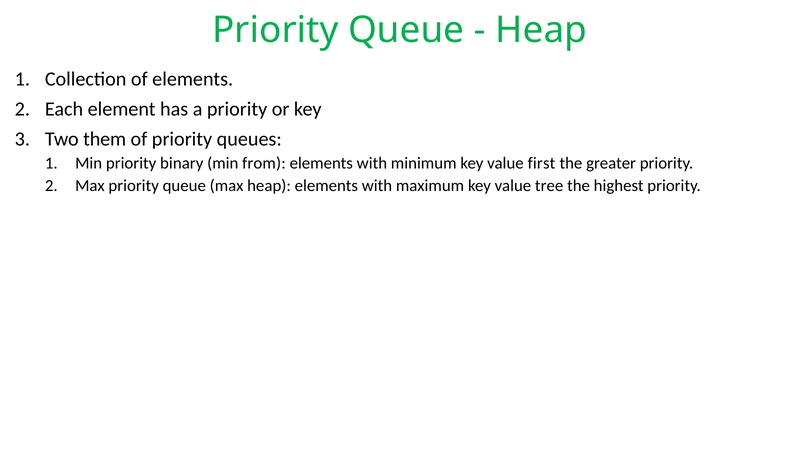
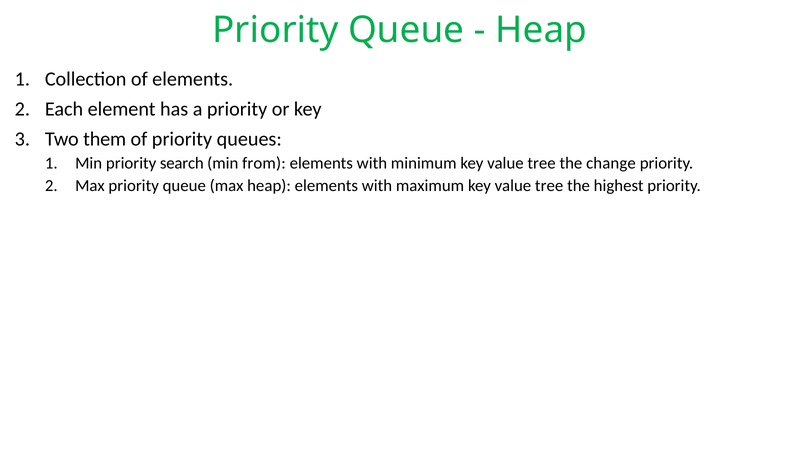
binary: binary -> search
minimum key value first: first -> tree
greater: greater -> change
